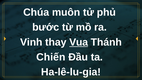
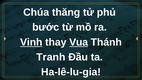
muôn: muôn -> thăng
Vinh underline: none -> present
Chiến: Chiến -> Tranh
